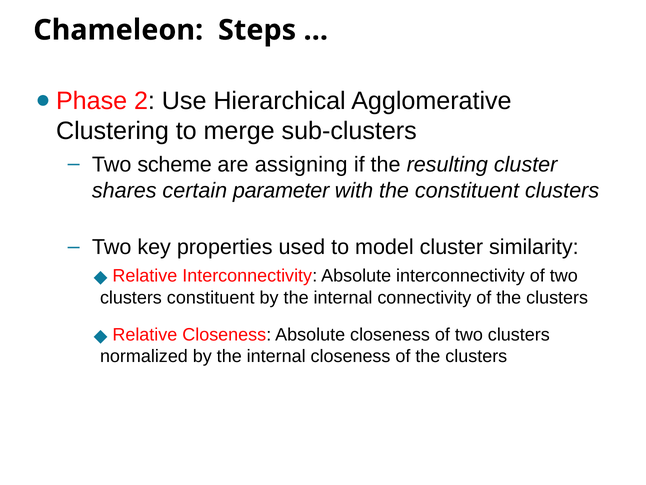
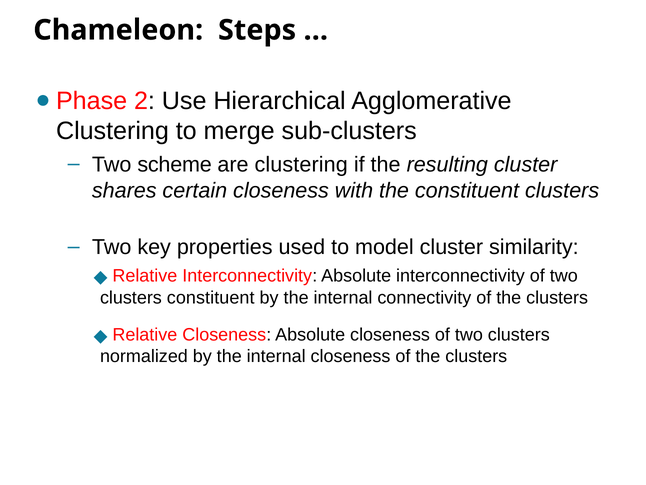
are assigning: assigning -> clustering
certain parameter: parameter -> closeness
